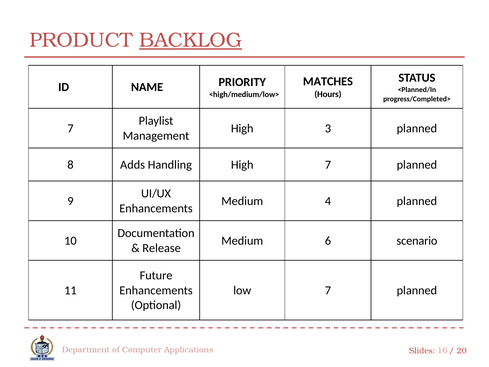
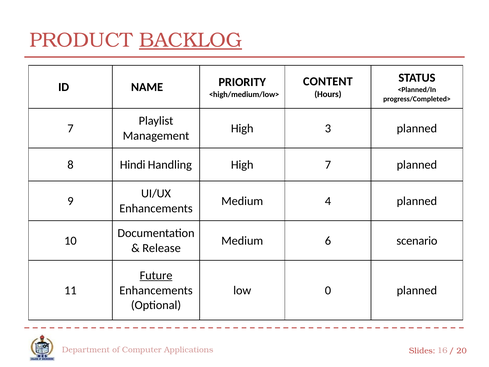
MATCHES: MATCHES -> CONTENT
Adds: Adds -> Hindi
Future underline: none -> present
low 7: 7 -> 0
